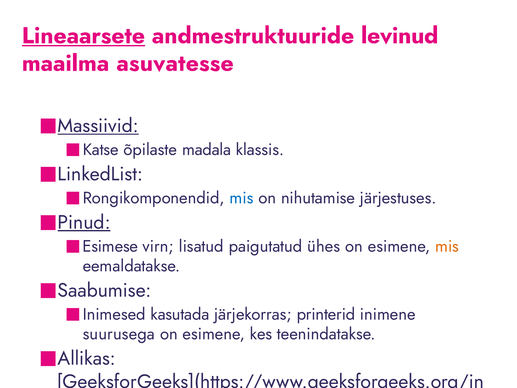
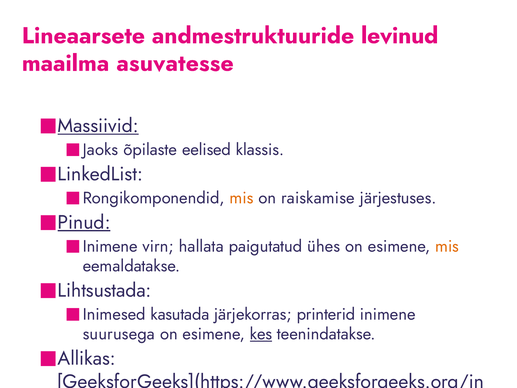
Lineaarsete underline: present -> none
Katse: Katse -> Jaoks
madala: madala -> eelised
mis at (242, 198) colour: blue -> orange
nihutamise: nihutamise -> raiskamise
Esimese at (110, 246): Esimese -> Inimene
lisatud: lisatud -> hallata
Saabumise: Saabumise -> Lihtsustada
kes underline: none -> present
